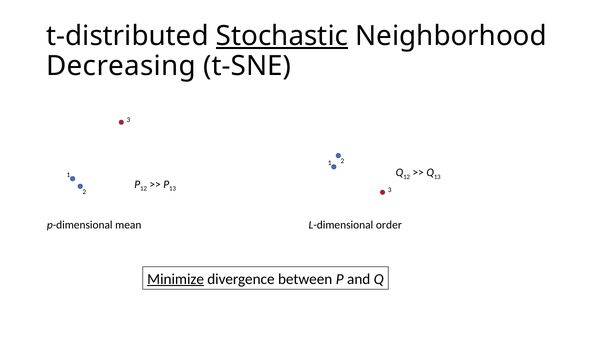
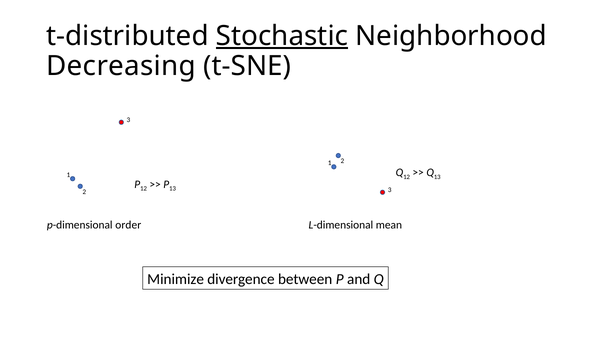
mean: mean -> order
order: order -> mean
Minimize underline: present -> none
